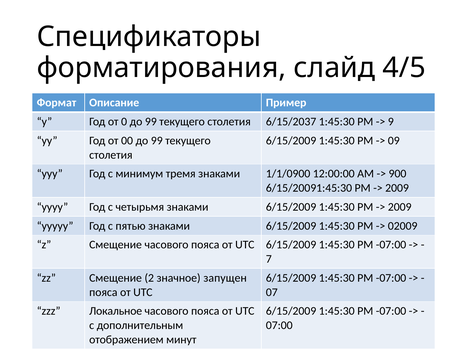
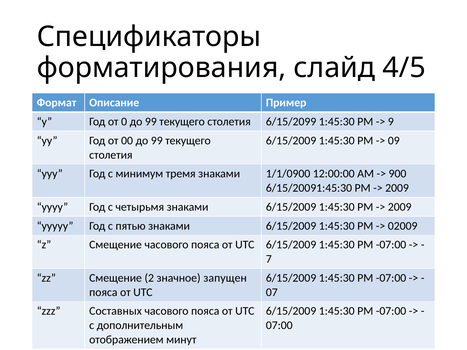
6/15/2037: 6/15/2037 -> 6/15/2099
Локальное: Локальное -> Составных
